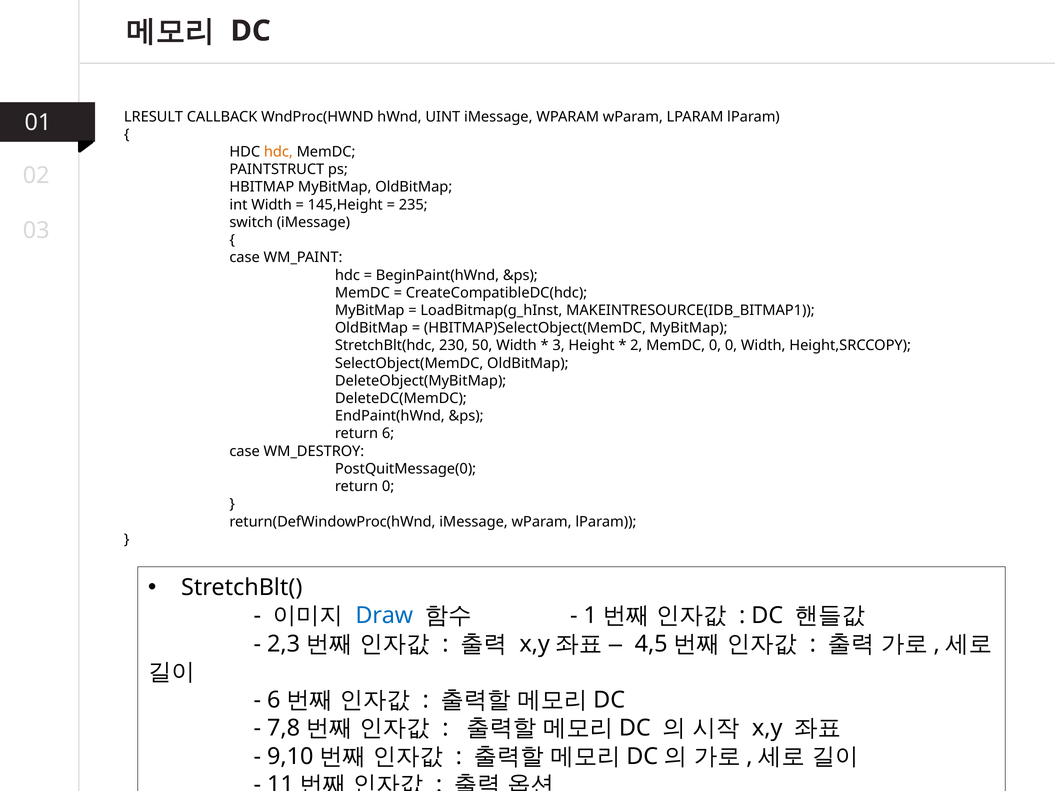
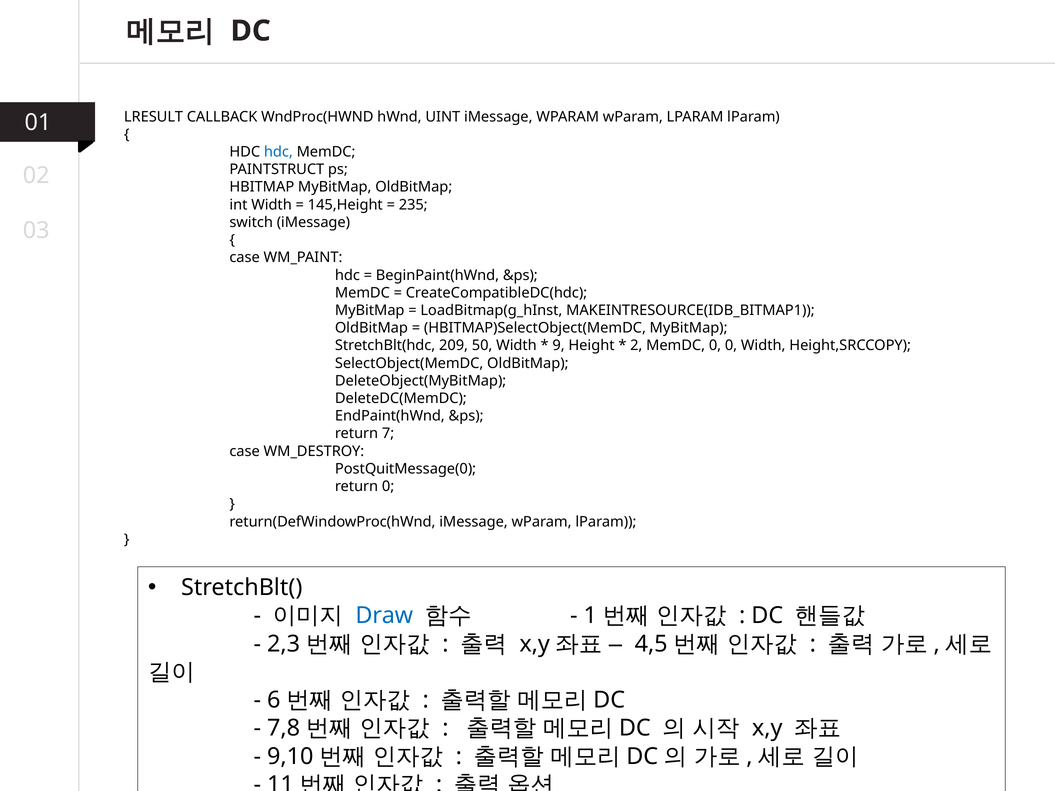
hdc at (278, 152) colour: orange -> blue
230: 230 -> 209
3: 3 -> 9
6: 6 -> 7
